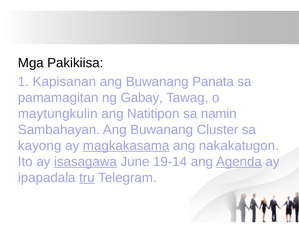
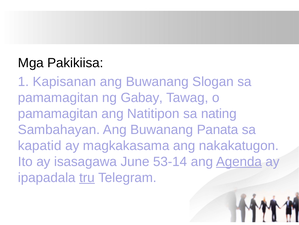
Panata: Panata -> Slogan
maytungkulin at (58, 113): maytungkulin -> pamamagitan
namin: namin -> nating
Cluster: Cluster -> Panata
kayong: kayong -> kapatid
magkakasama underline: present -> none
isasagawa underline: present -> none
19-14: 19-14 -> 53-14
